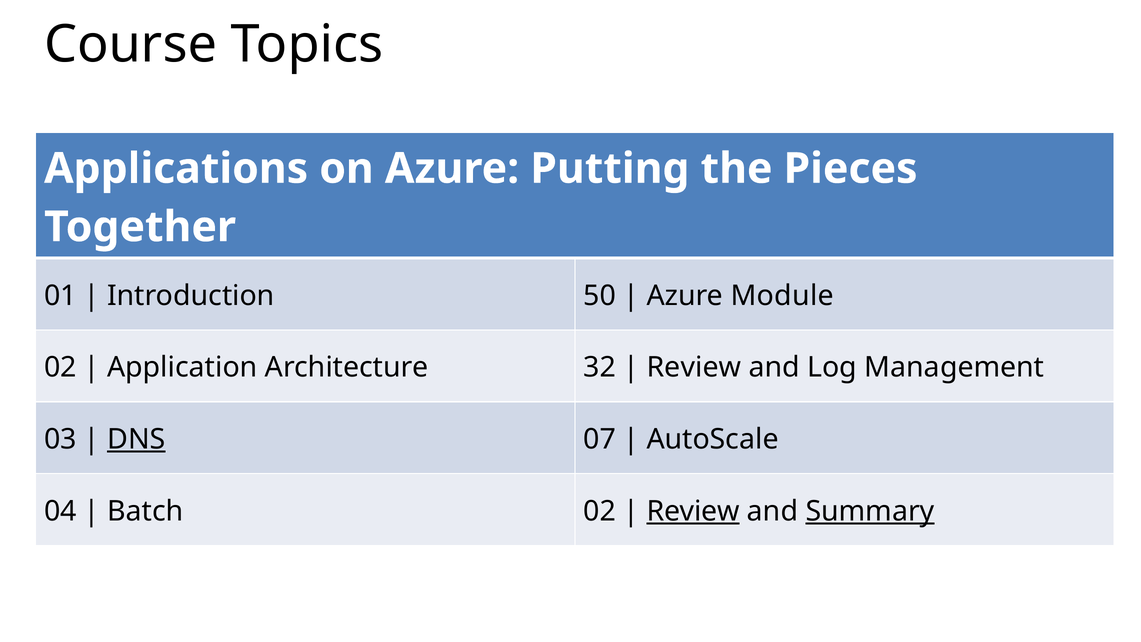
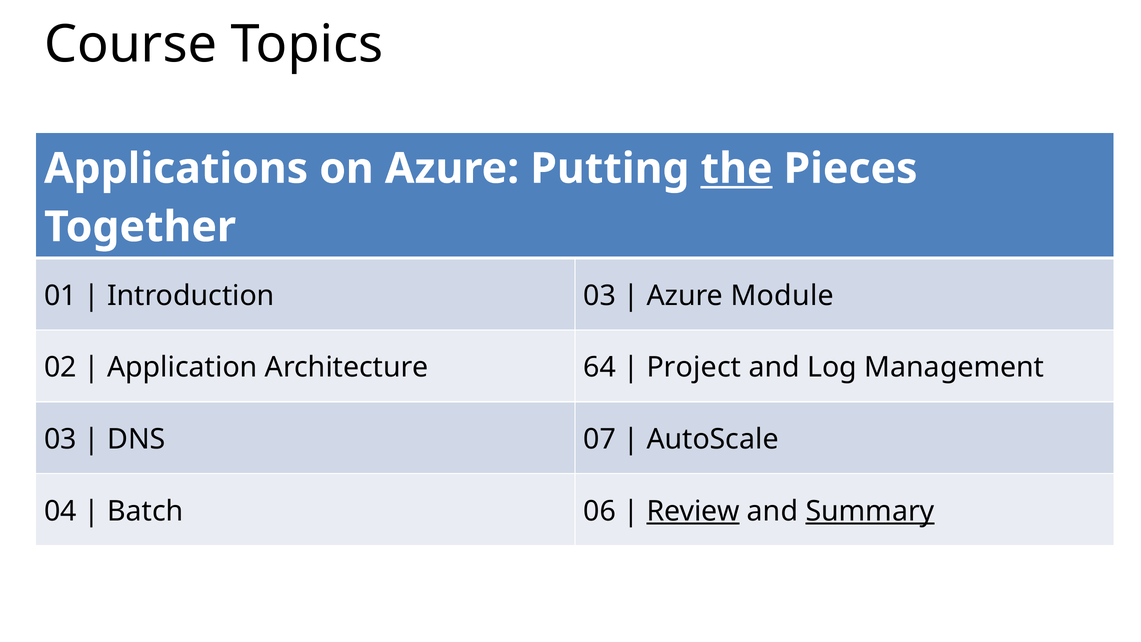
the underline: none -> present
Introduction 50: 50 -> 03
32: 32 -> 64
Review at (694, 367): Review -> Project
DNS underline: present -> none
Batch 02: 02 -> 06
